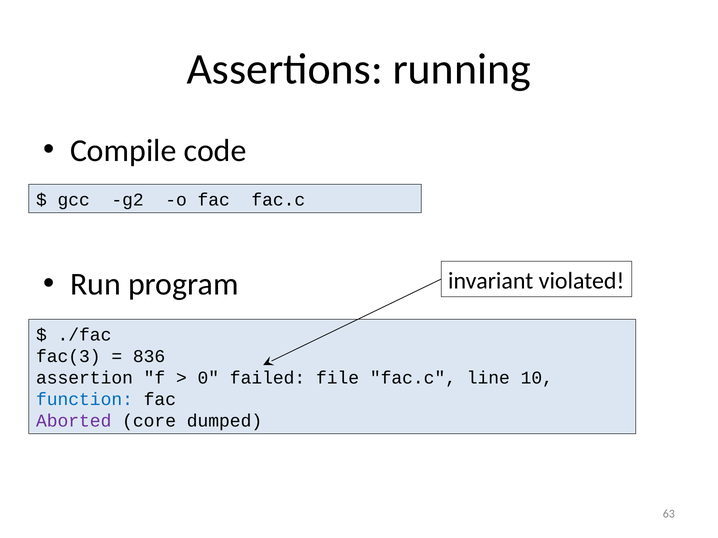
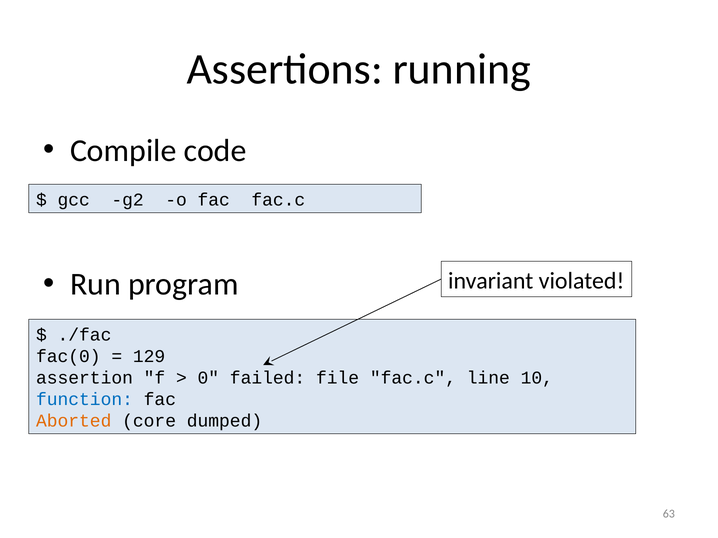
fac(3: fac(3 -> fac(0
836: 836 -> 129
Aborted colour: purple -> orange
